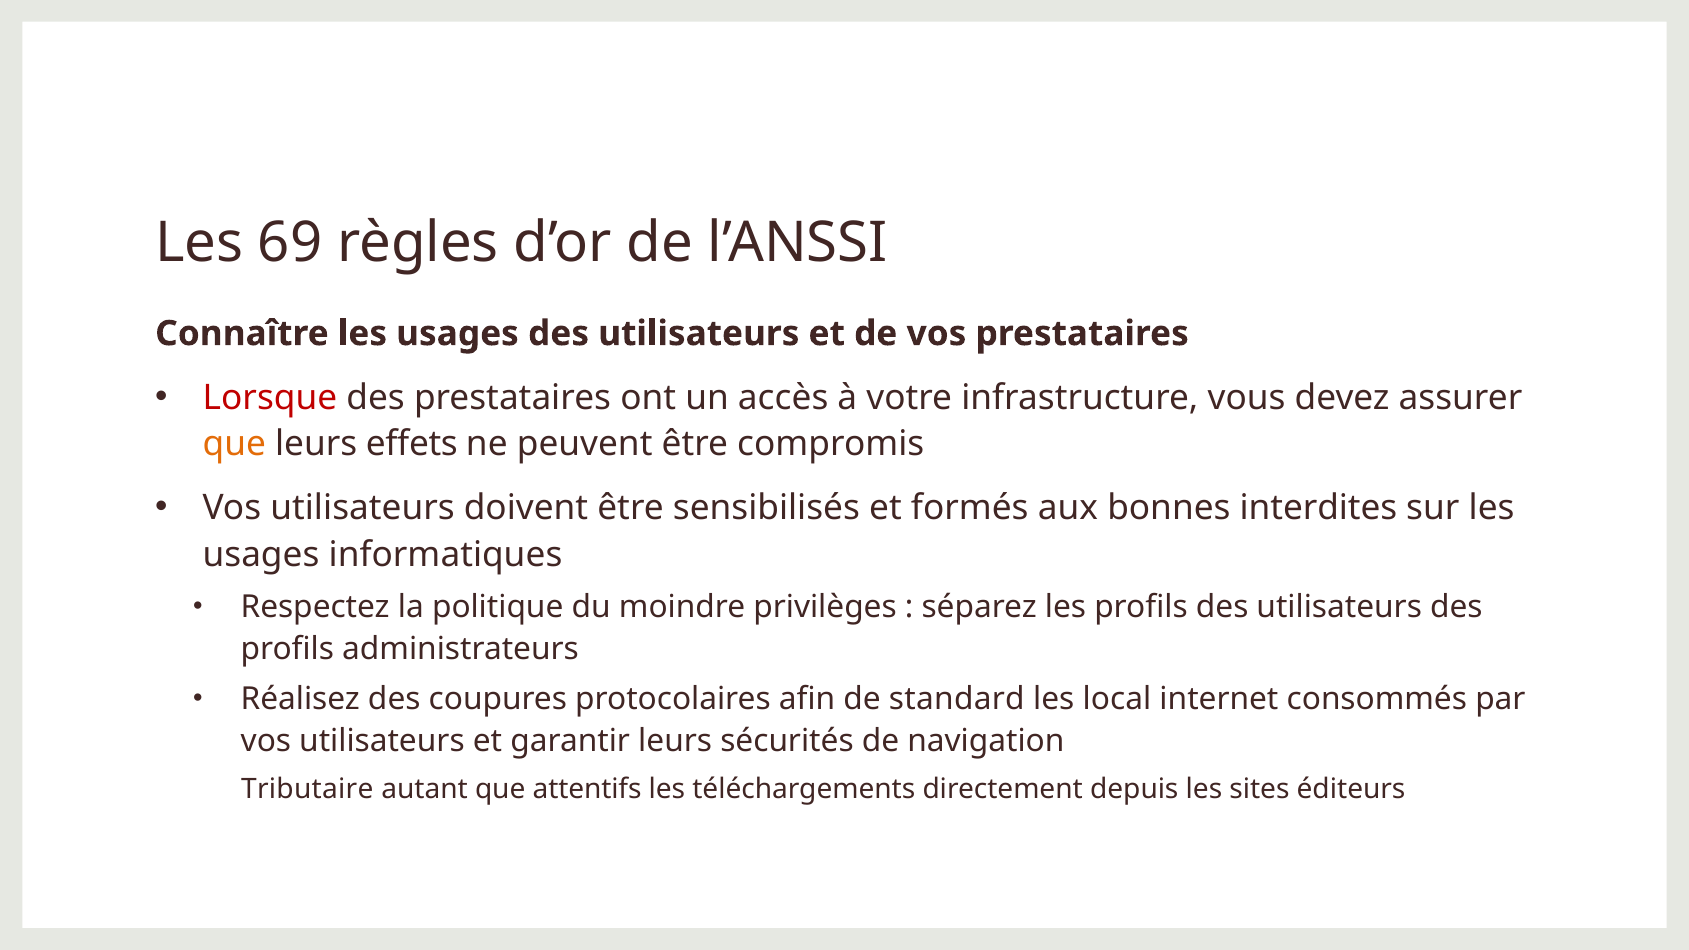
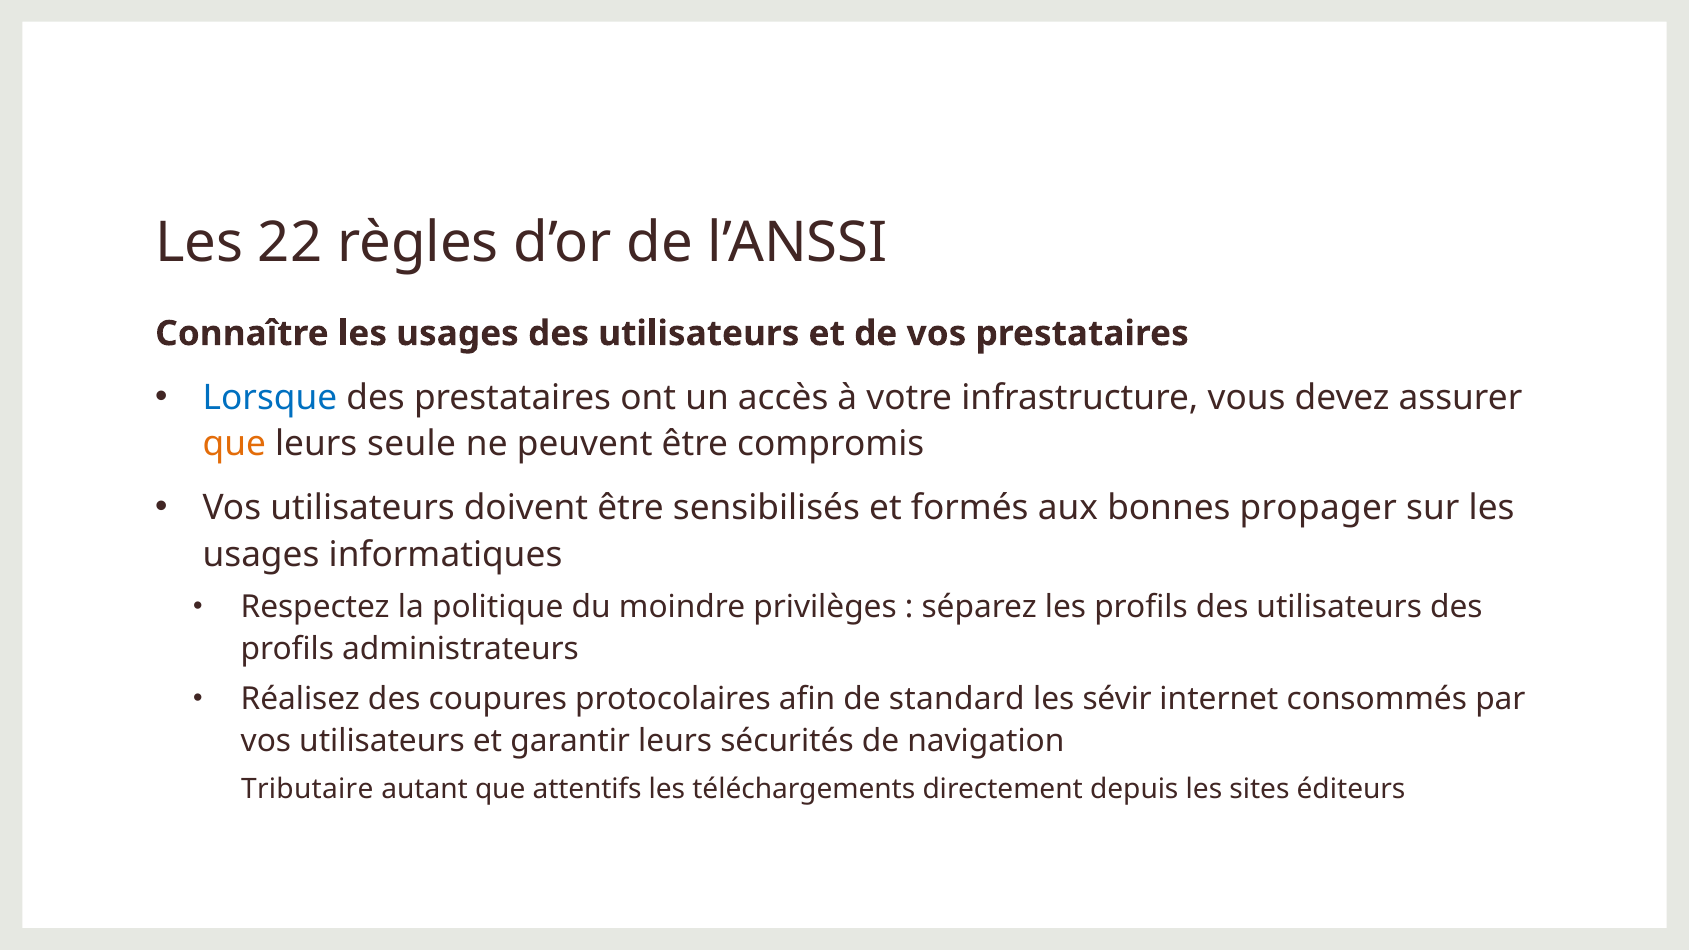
69: 69 -> 22
Lorsque colour: red -> blue
effets: effets -> seule
interdites: interdites -> propager
local: local -> sévir
